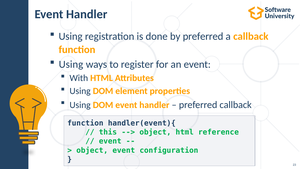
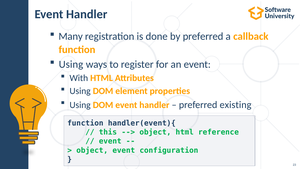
Using at (71, 36): Using -> Many
preferred callback: callback -> existing
